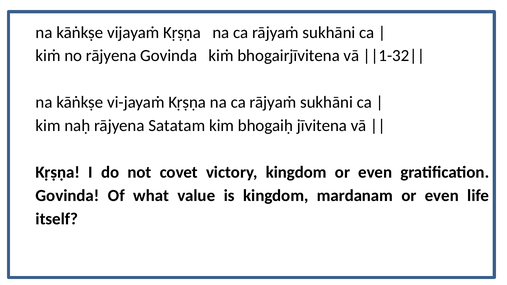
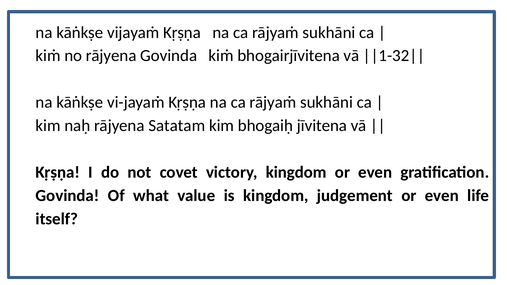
mardanam: mardanam -> judgement
